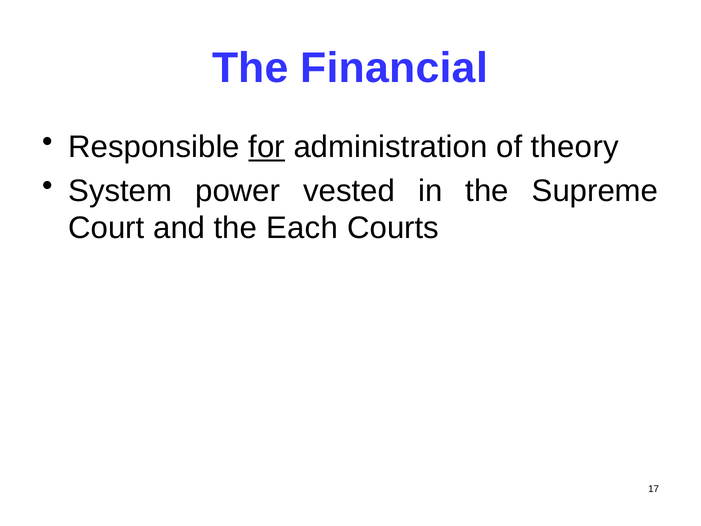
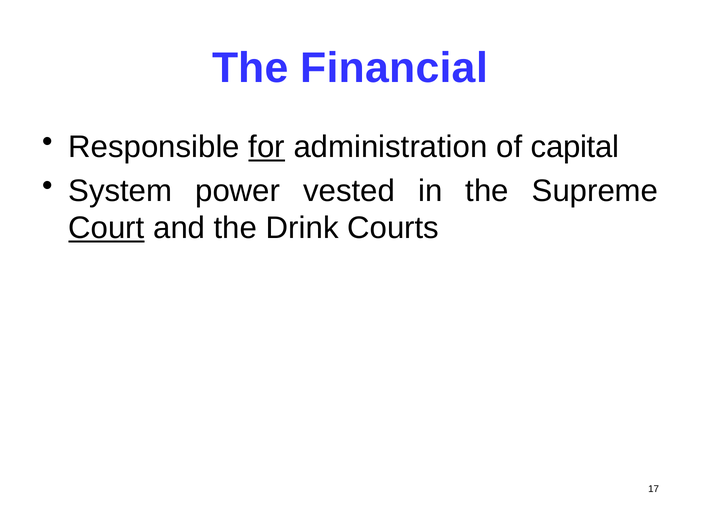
theory: theory -> capital
Court underline: none -> present
Each: Each -> Drink
